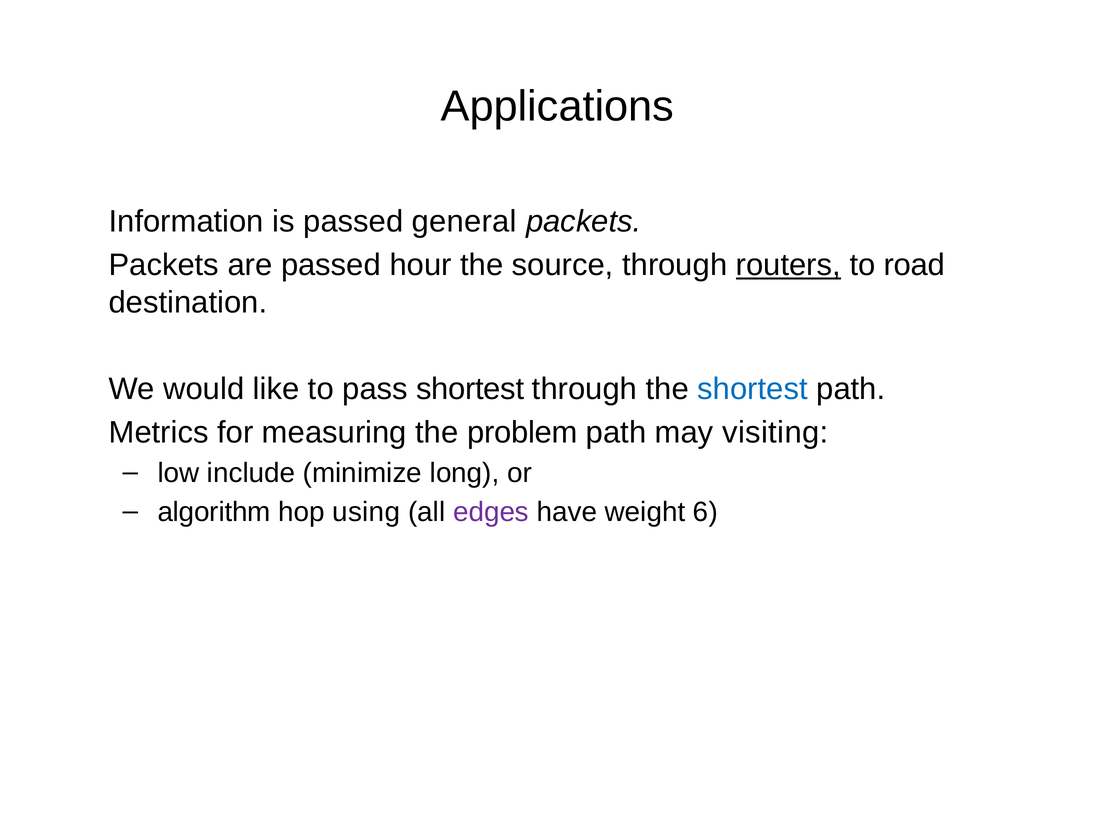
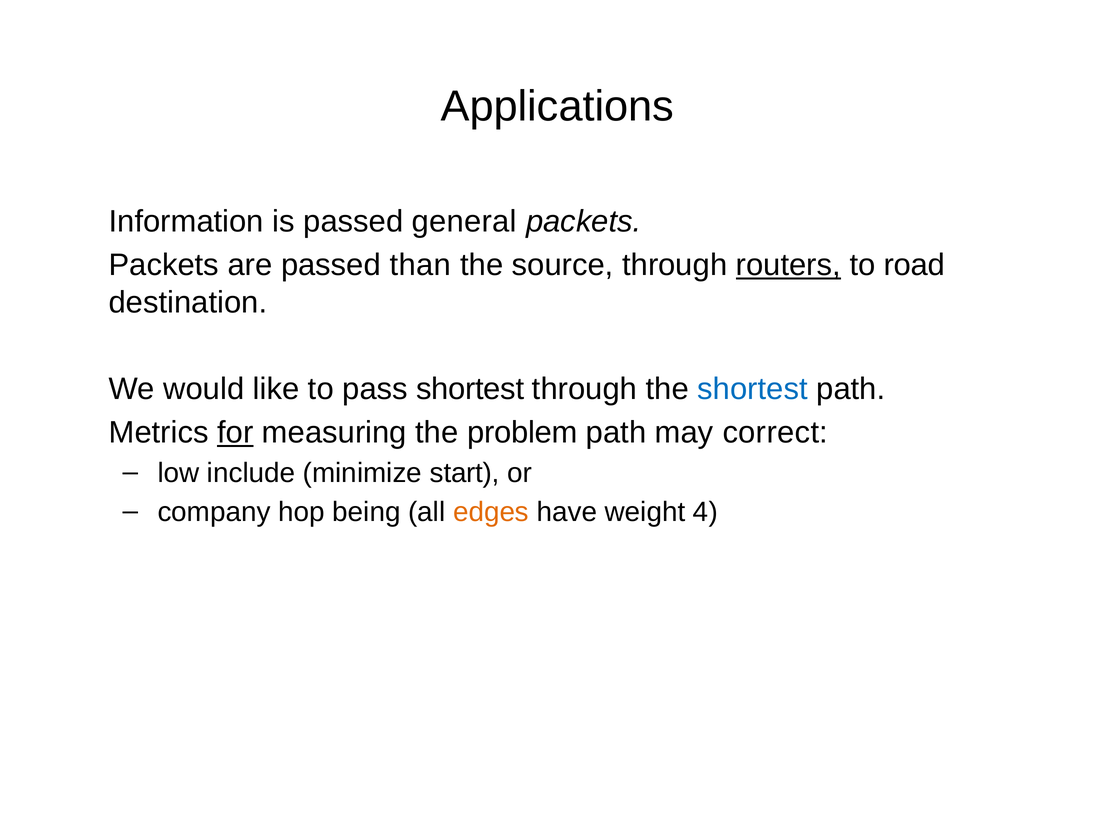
hour: hour -> than
for underline: none -> present
visiting: visiting -> correct
long: long -> start
algorithm: algorithm -> company
using: using -> being
edges colour: purple -> orange
6: 6 -> 4
